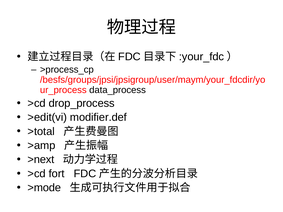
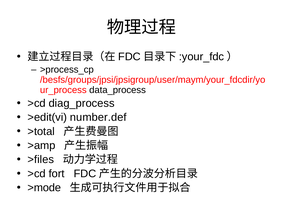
drop_process: drop_process -> diag_process
modifier.def: modifier.def -> number.def
>next: >next -> >files
